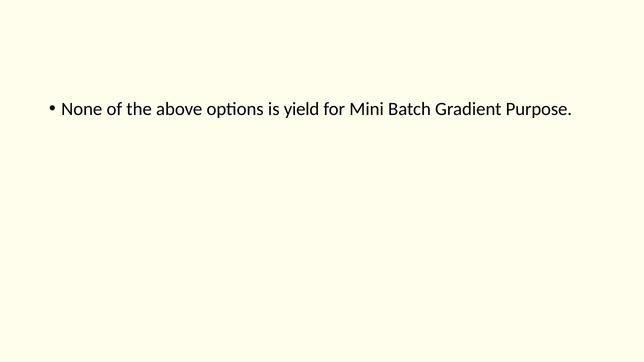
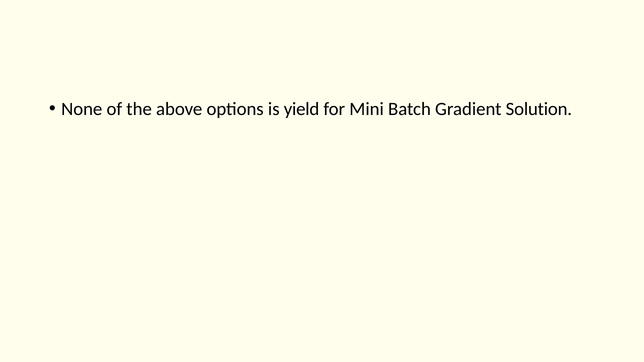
Purpose: Purpose -> Solution
